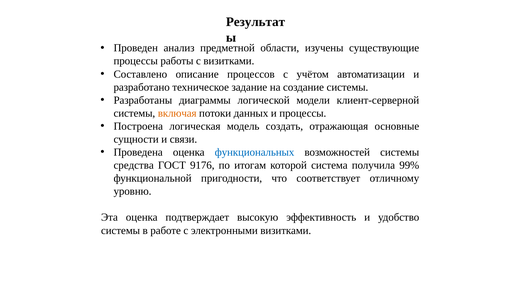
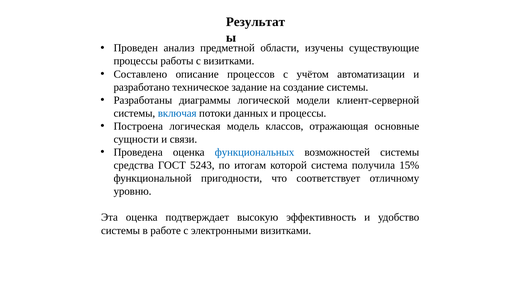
включая colour: orange -> blue
создать: создать -> классов
9176: 9176 -> 5243
99%: 99% -> 15%
